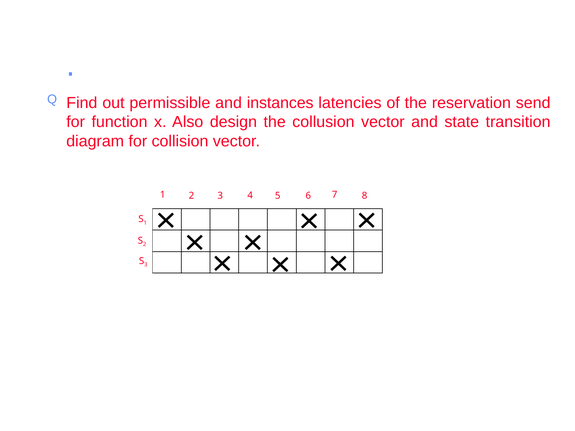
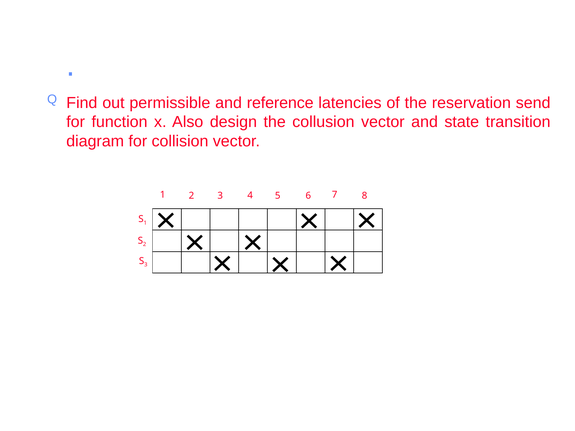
instances: instances -> reference
